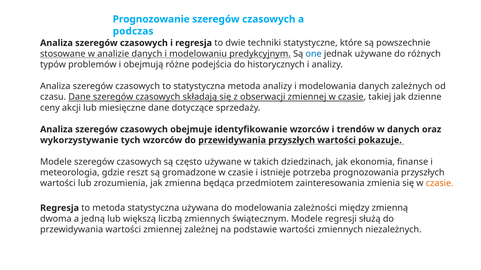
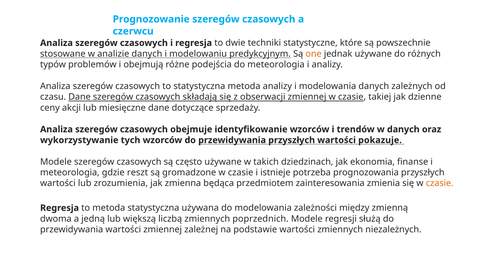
podczas: podczas -> czerwcu
one colour: blue -> orange
do historycznych: historycznych -> meteorologia
świątecznym: świątecznym -> poprzednich
